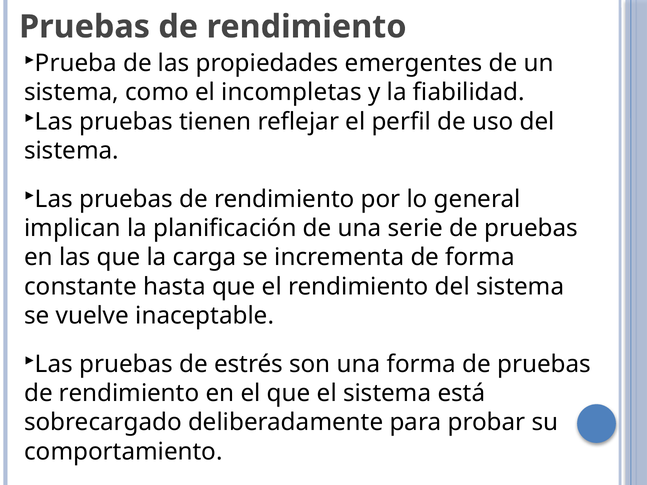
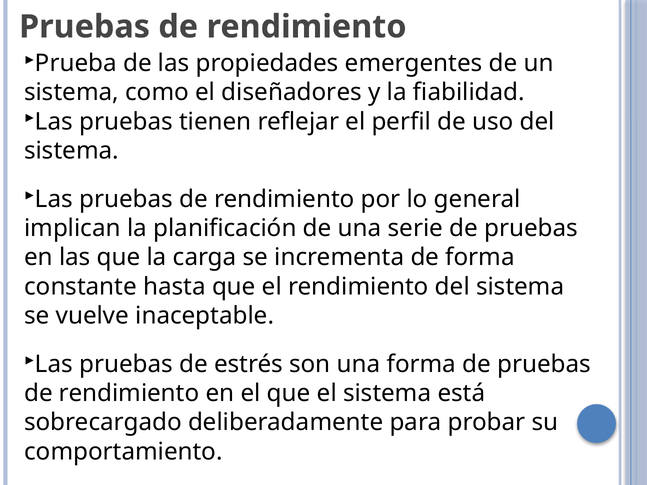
incompletas: incompletas -> diseñadores
